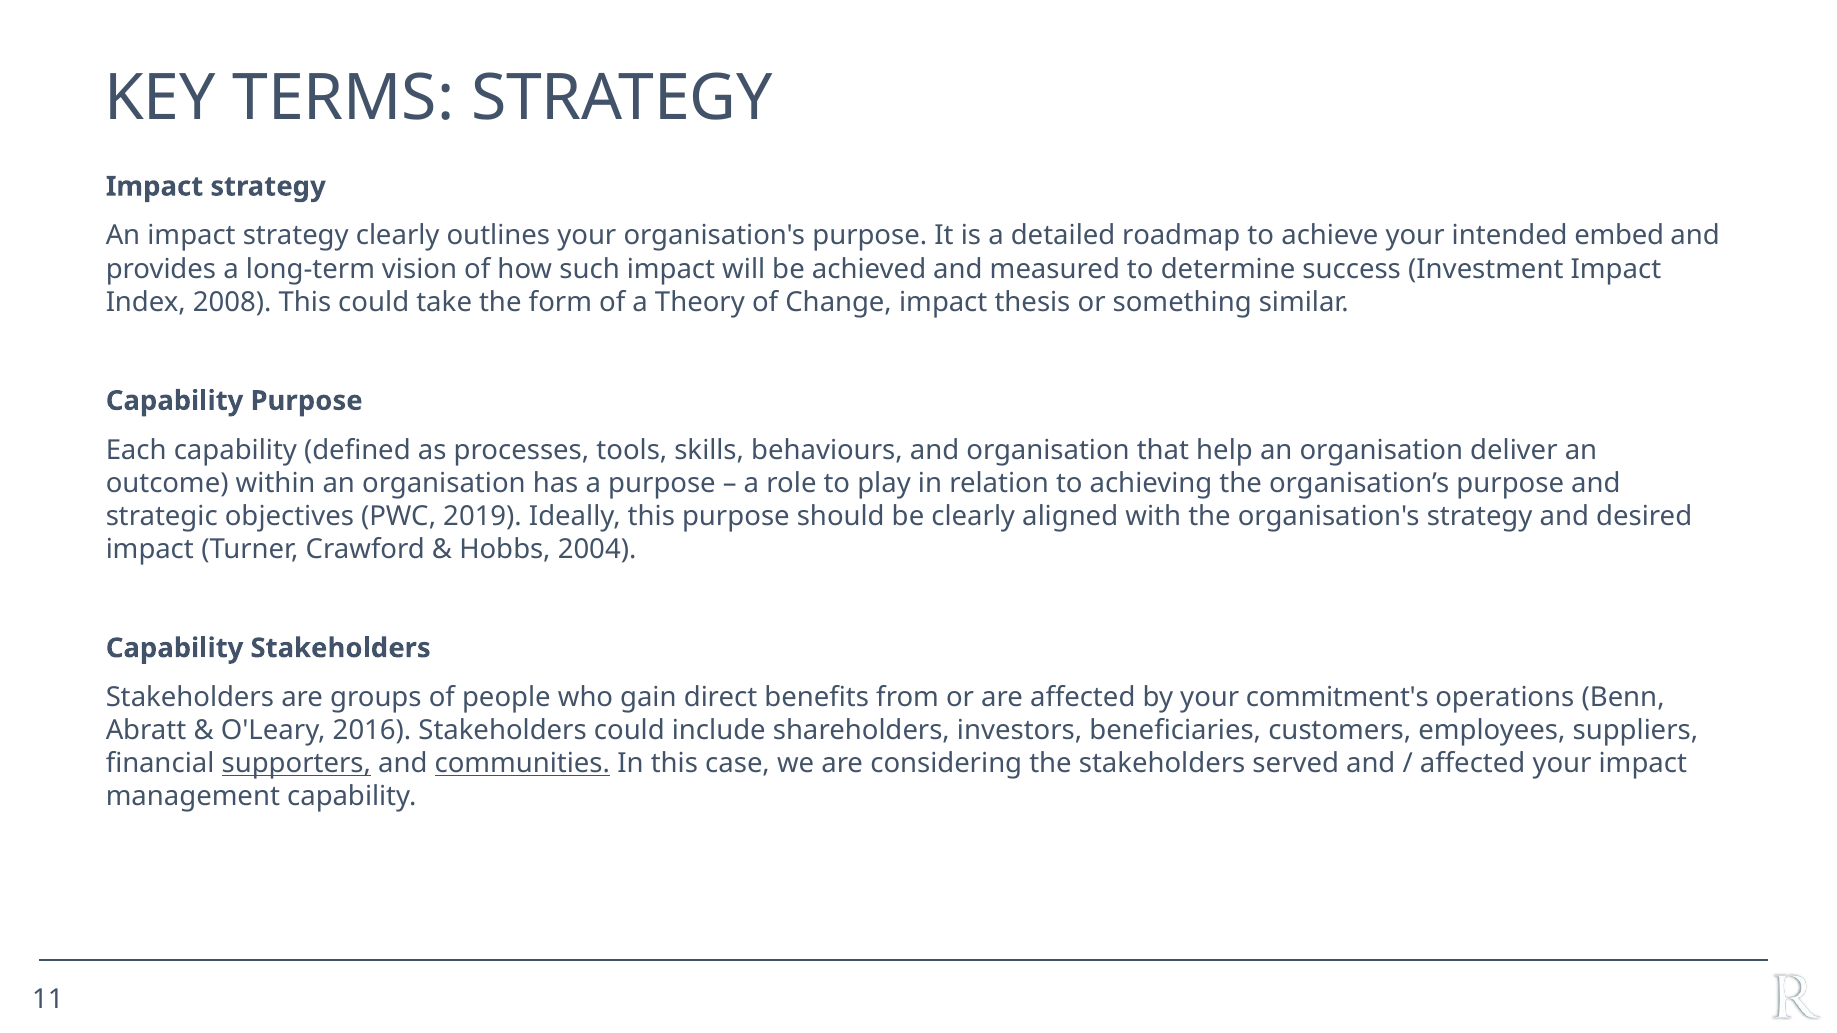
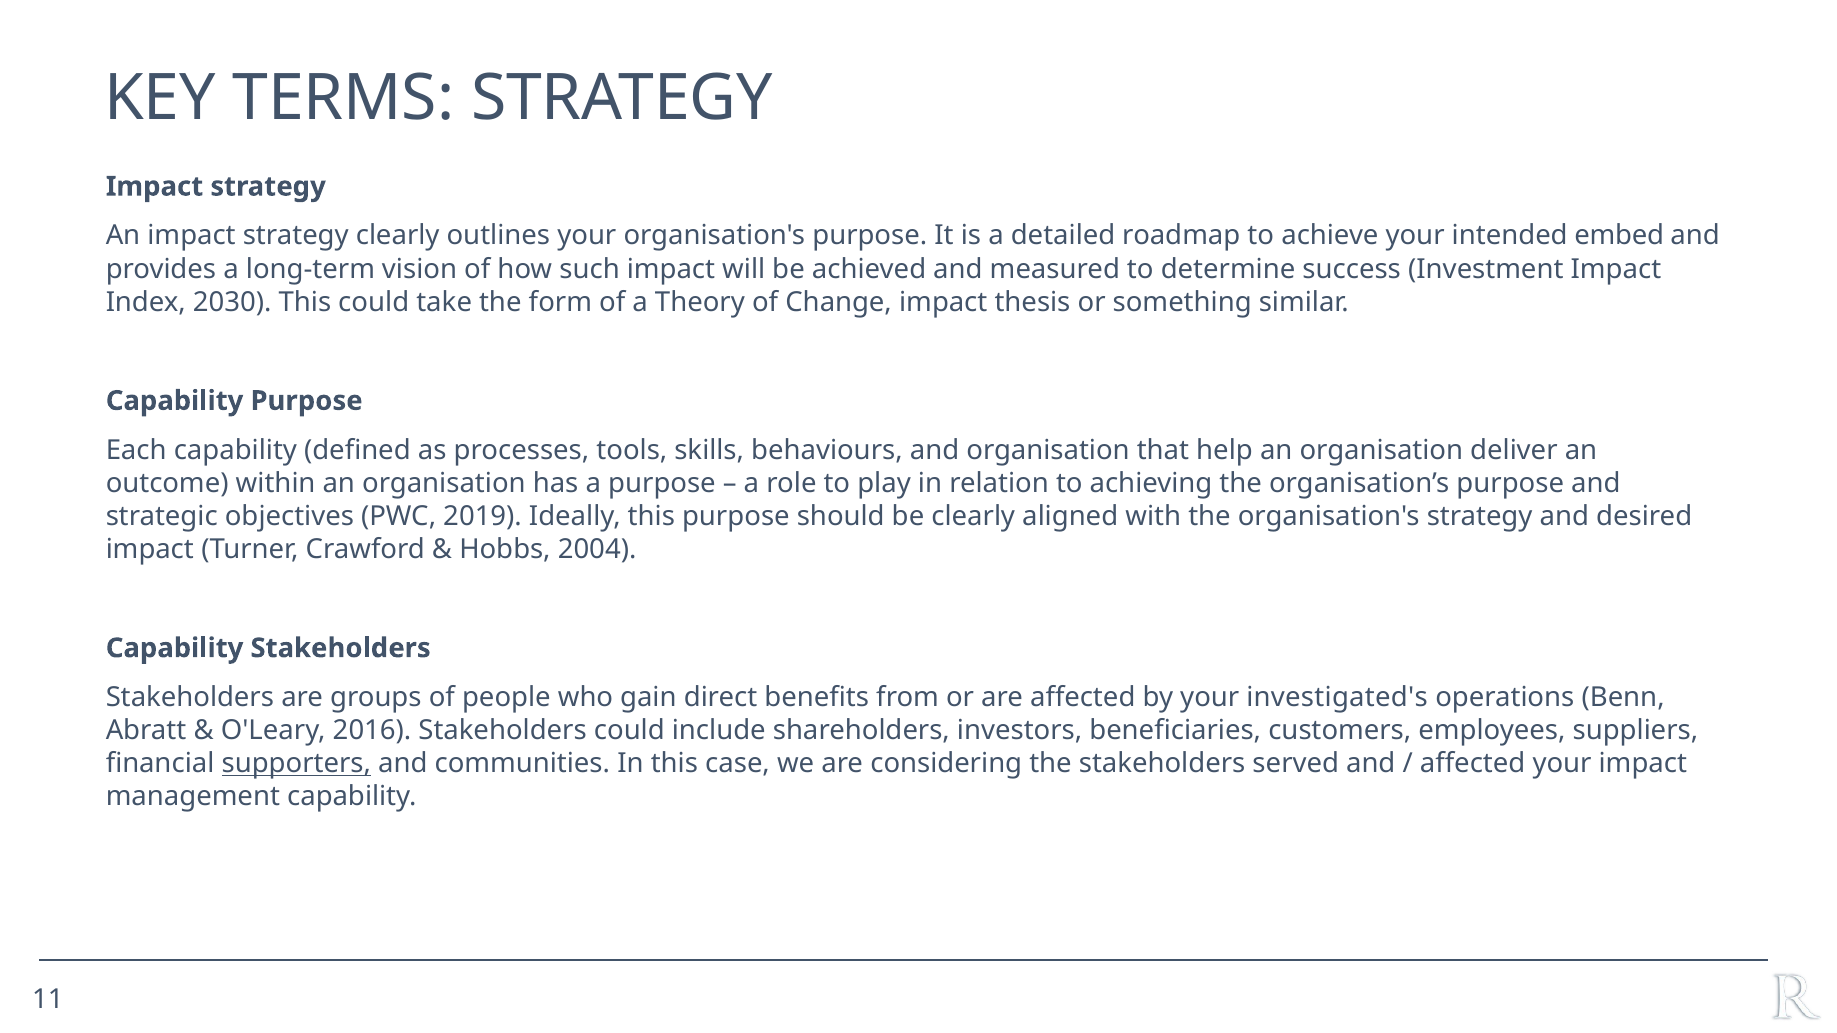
2008: 2008 -> 2030
commitment's: commitment's -> investigated's
communities underline: present -> none
